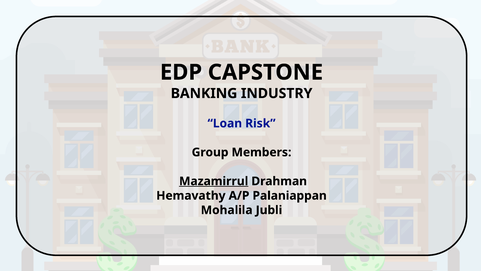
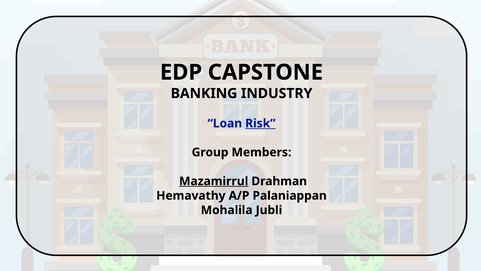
Risk underline: none -> present
